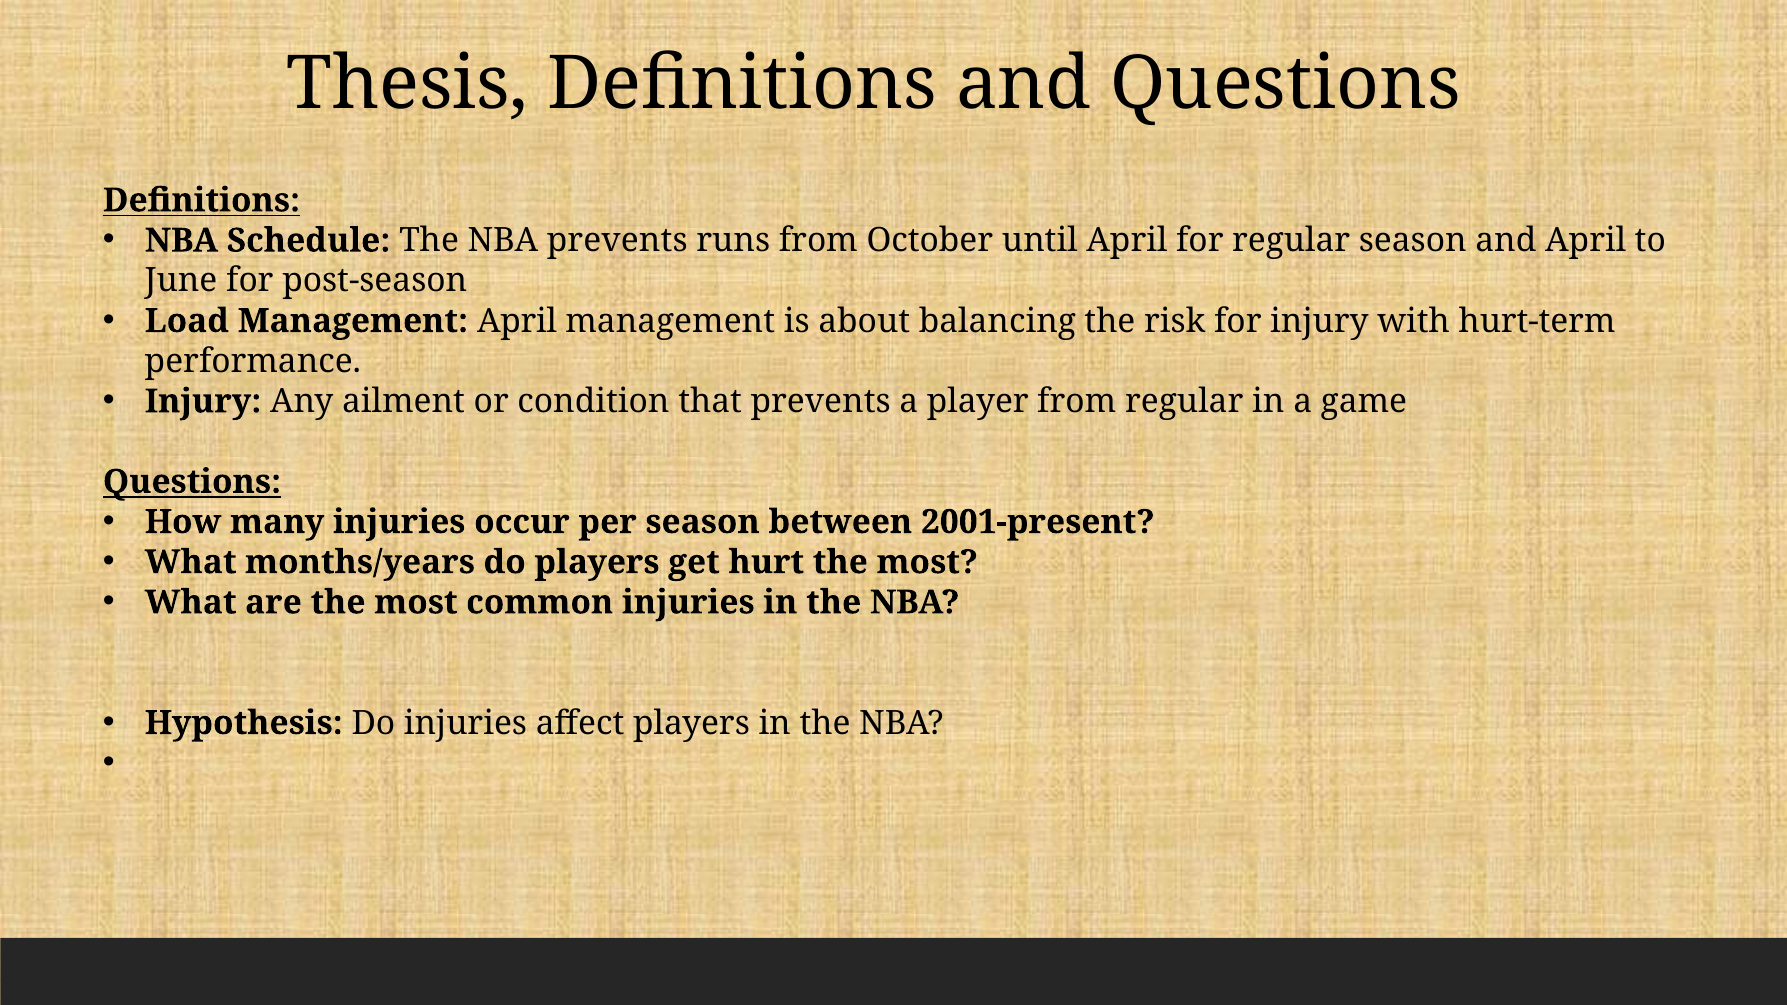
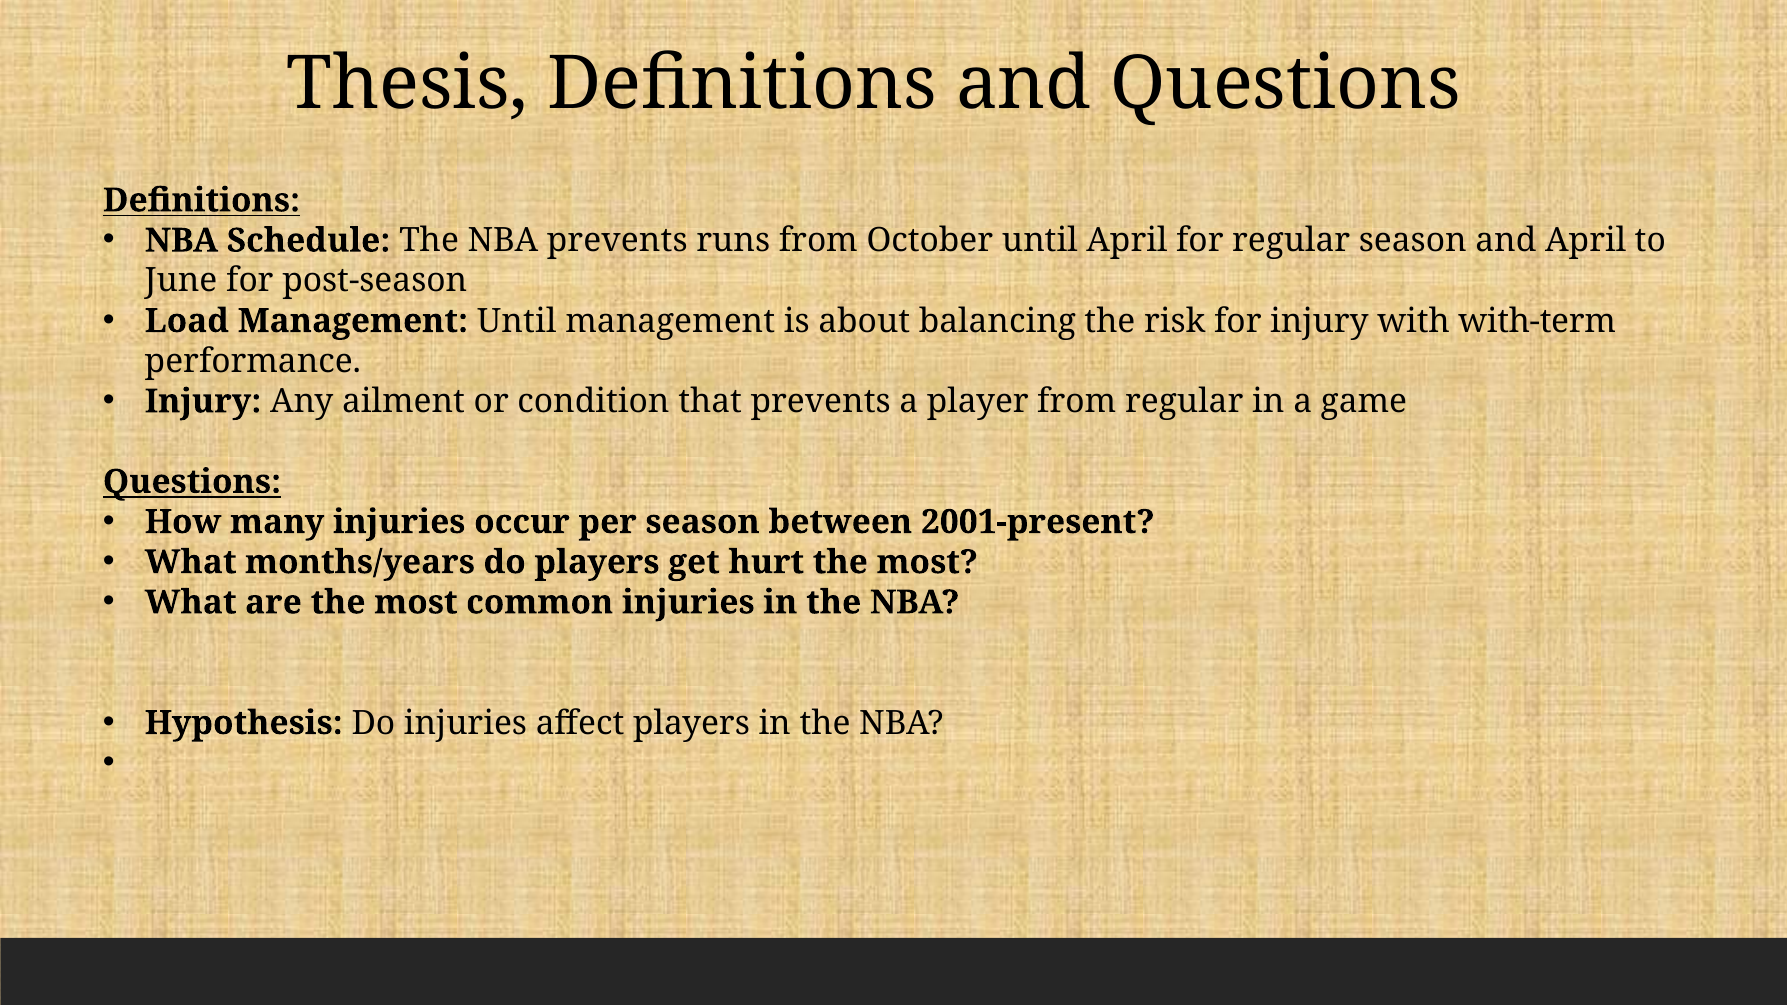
Management April: April -> Until
hurt-term: hurt-term -> with-term
